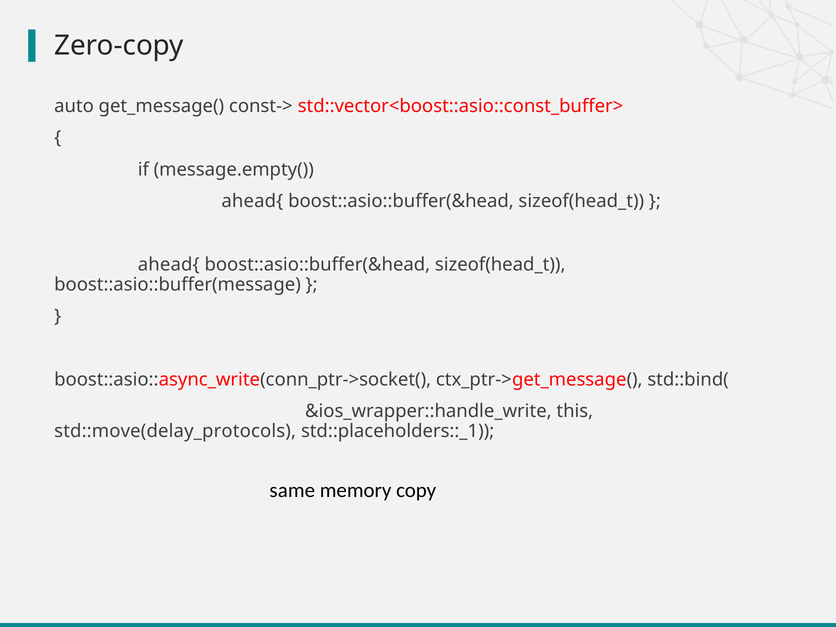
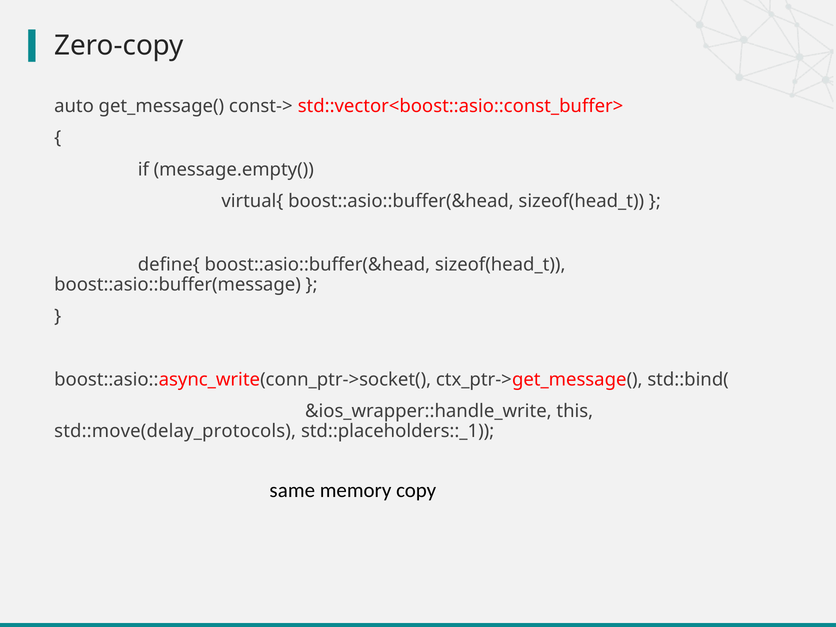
ahead{ at (252, 201): ahead{ -> virtual{
ahead{ at (169, 264): ahead{ -> define{
